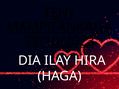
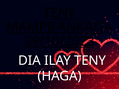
ILAY HIRA: HIRA -> TENY
